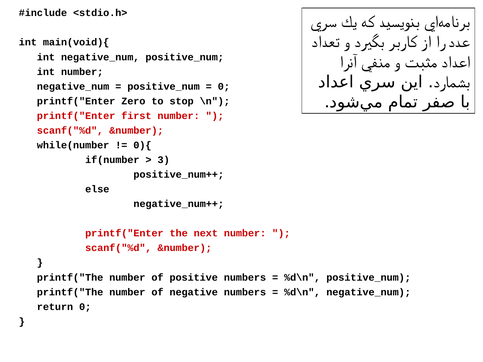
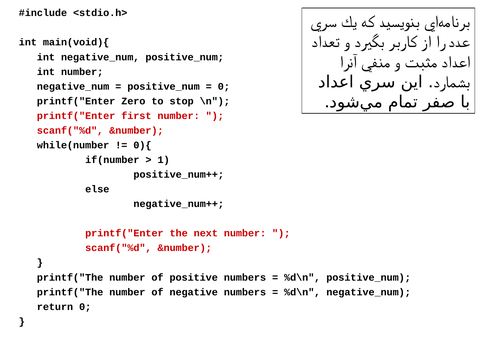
3: 3 -> 1
